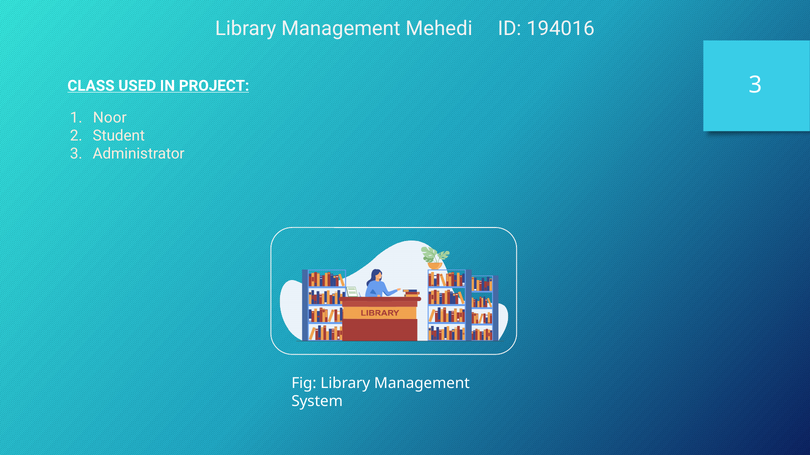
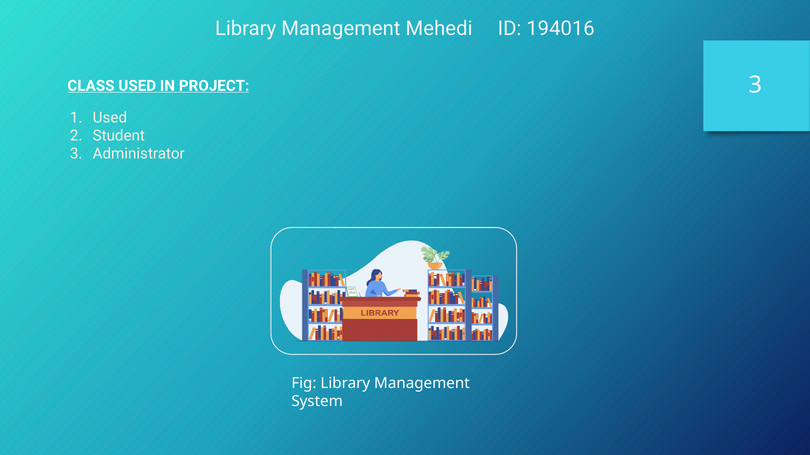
Noor at (110, 118): Noor -> Used
